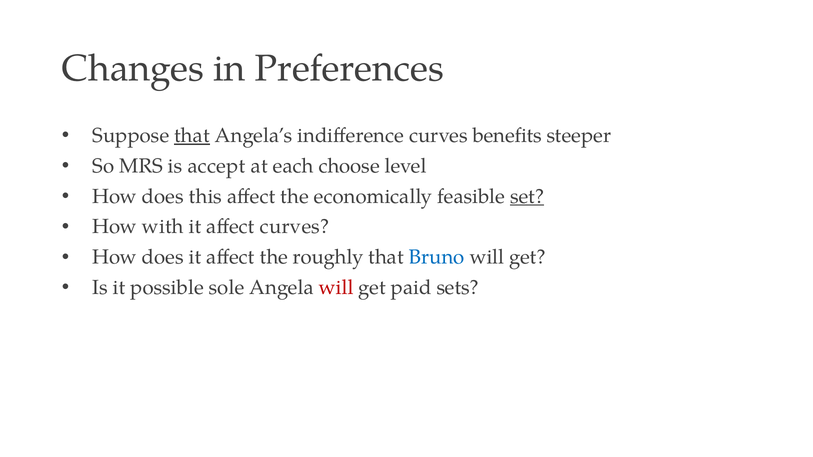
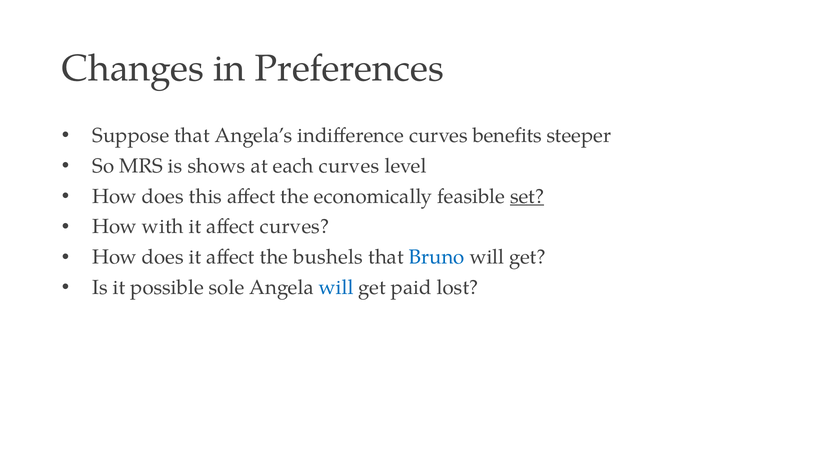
that at (192, 136) underline: present -> none
accept: accept -> shows
each choose: choose -> curves
roughly: roughly -> bushels
will at (336, 288) colour: red -> blue
sets: sets -> lost
